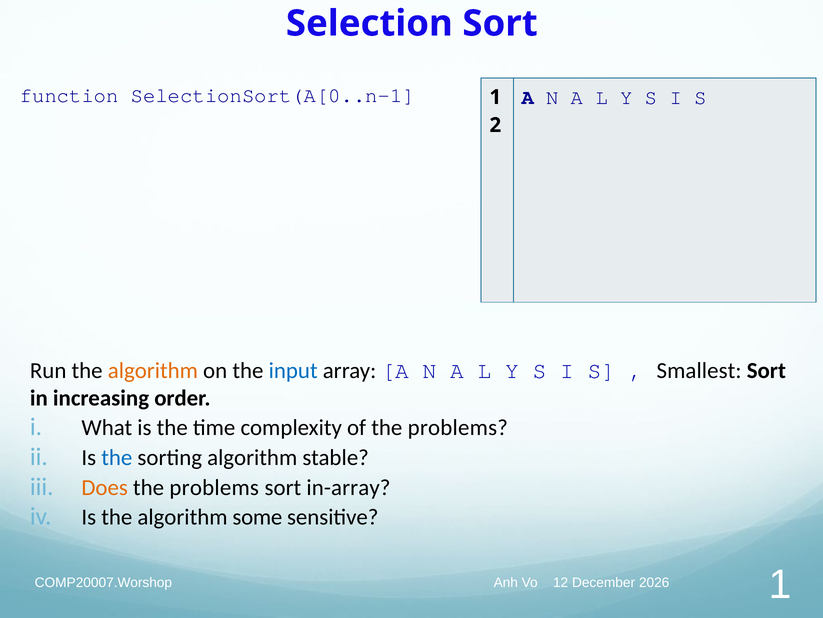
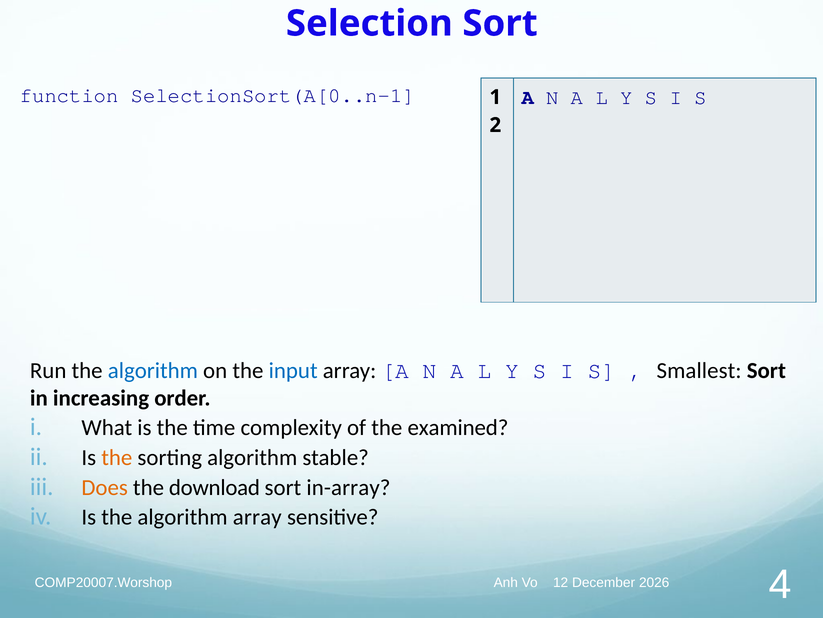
algorithm at (153, 370) colour: orange -> blue
of the problems: problems -> examined
the at (117, 457) colour: blue -> orange
problems at (214, 487): problems -> download
algorithm some: some -> array
COMP20007.Worshop 1: 1 -> 4
